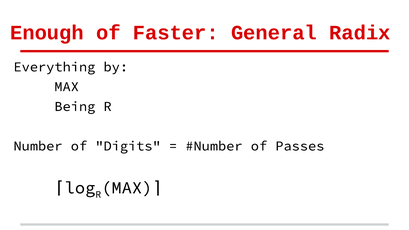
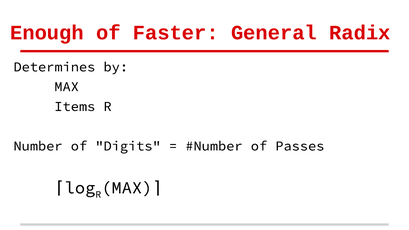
Everything: Everything -> Determines
Being: Being -> Items
